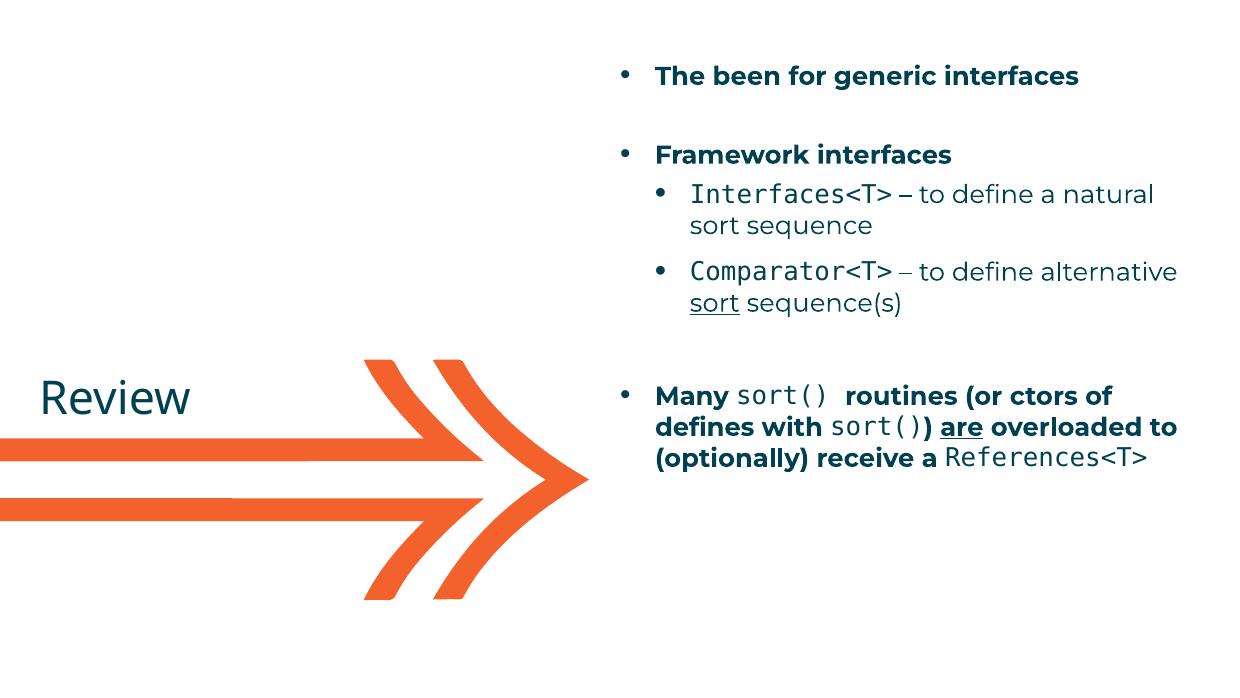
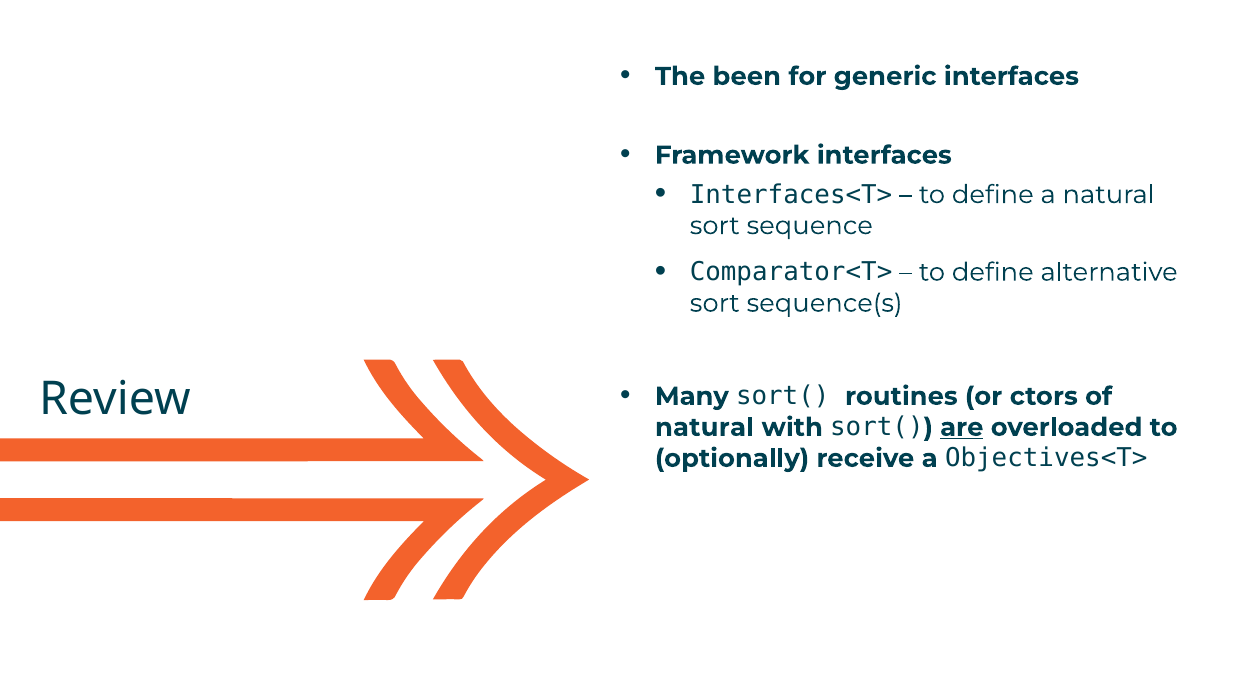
sort at (715, 303) underline: present -> none
defines at (705, 427): defines -> natural
References<T>: References<T> -> Objectives<T>
